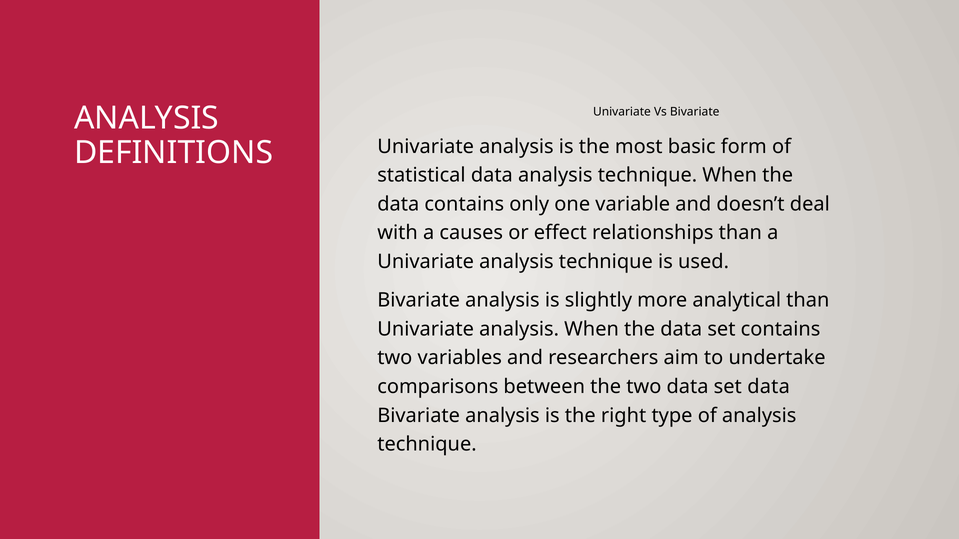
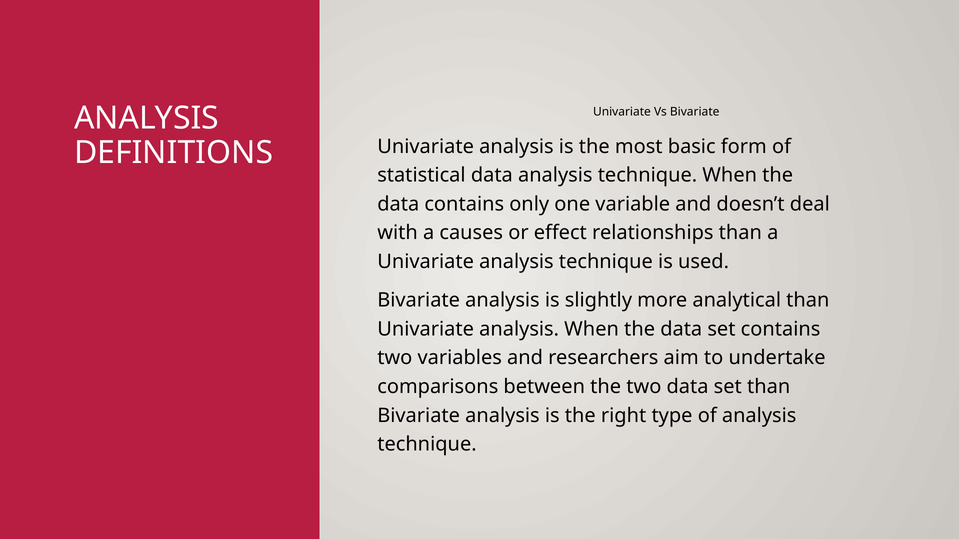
set data: data -> than
